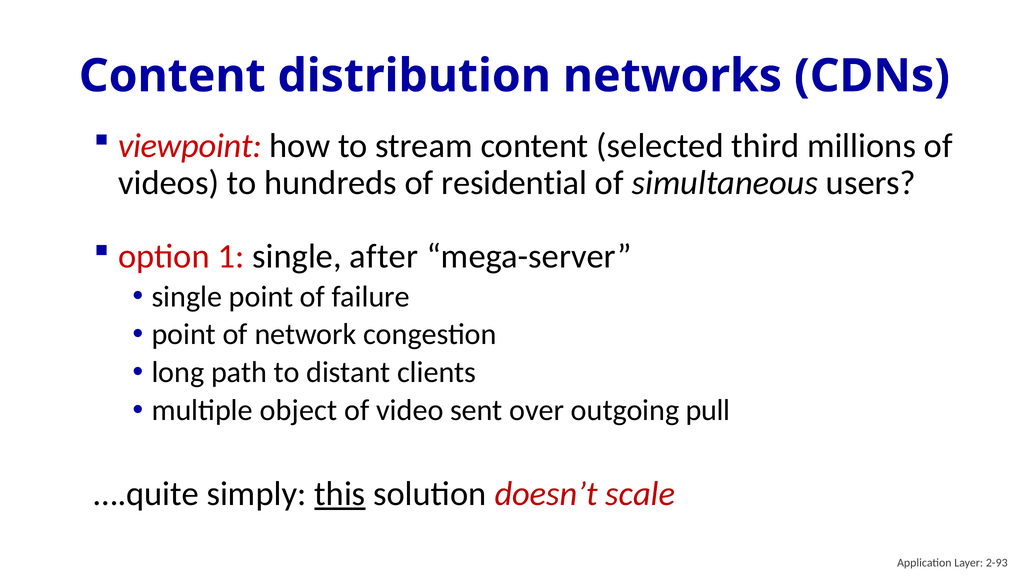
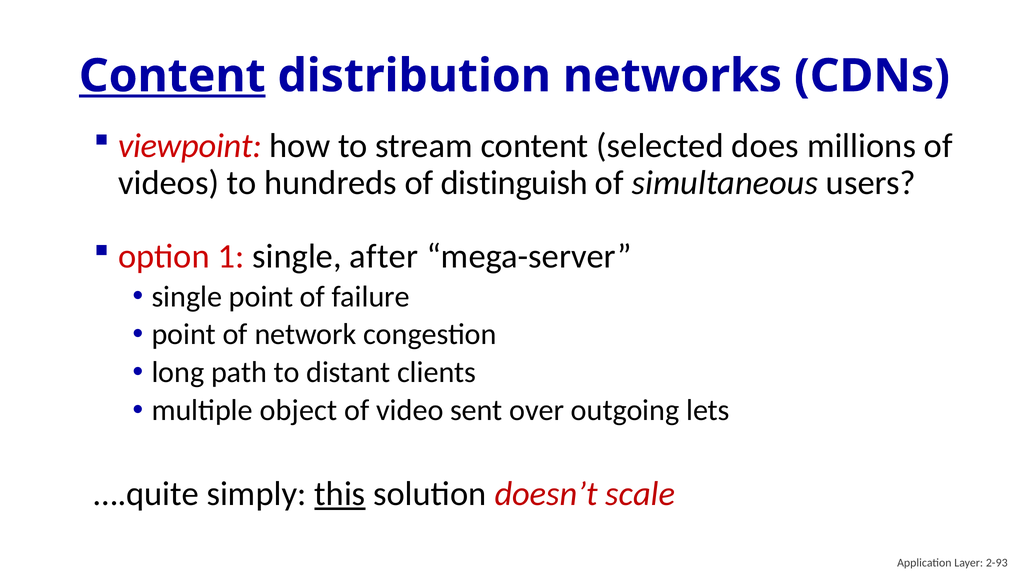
Content at (172, 76) underline: none -> present
third: third -> does
residential: residential -> distinguish
pull: pull -> lets
